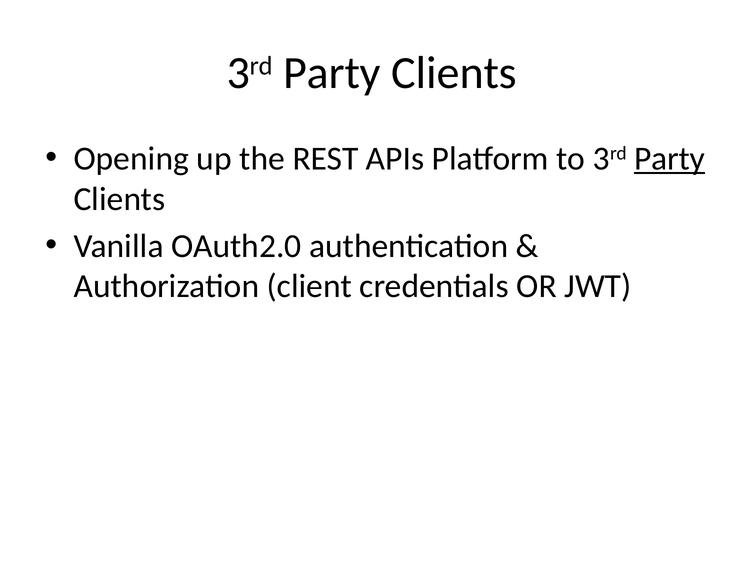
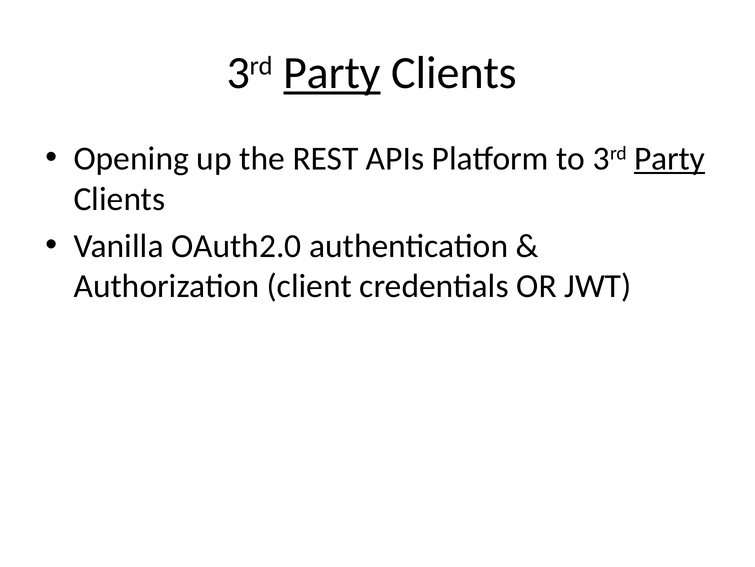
Party at (332, 73) underline: none -> present
